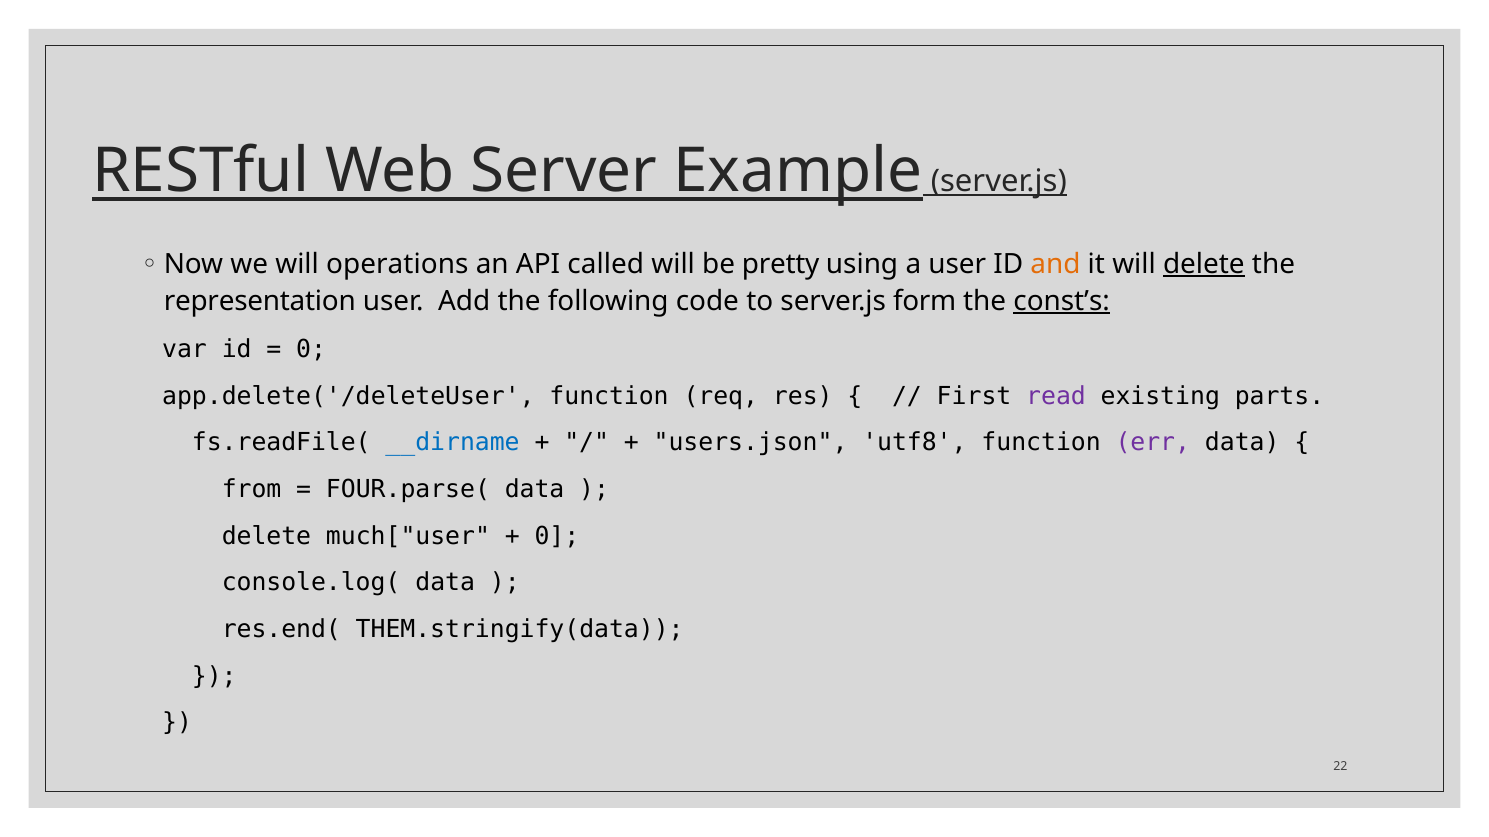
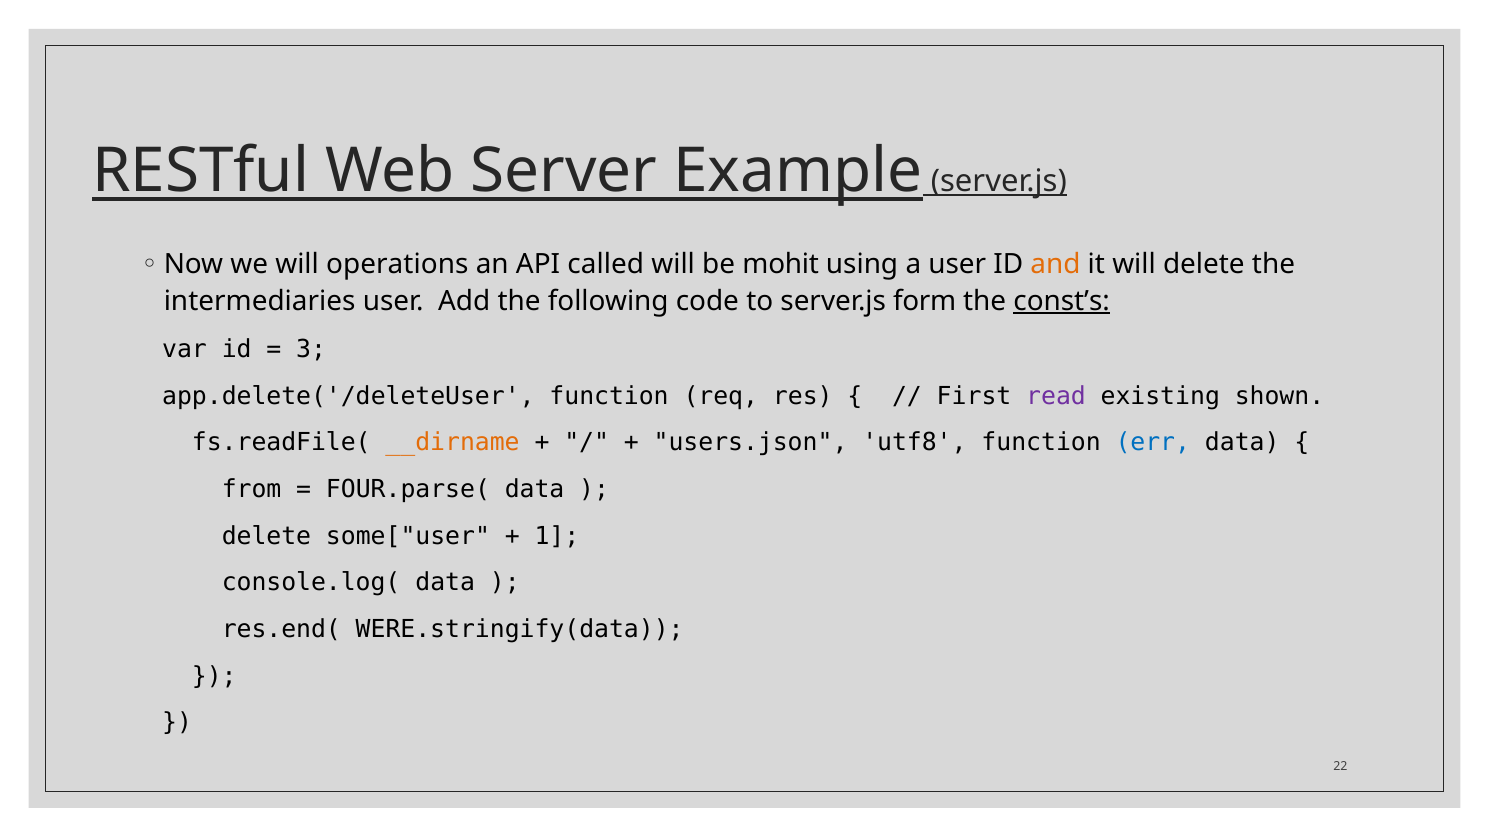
pretty: pretty -> mohit
delete at (1204, 264) underline: present -> none
representation: representation -> intermediaries
0 at (311, 350): 0 -> 3
parts: parts -> shown
__dirname colour: blue -> orange
err colour: purple -> blue
much["user: much["user -> some["user
0 at (557, 536): 0 -> 1
THEM.stringify(data: THEM.stringify(data -> WERE.stringify(data
